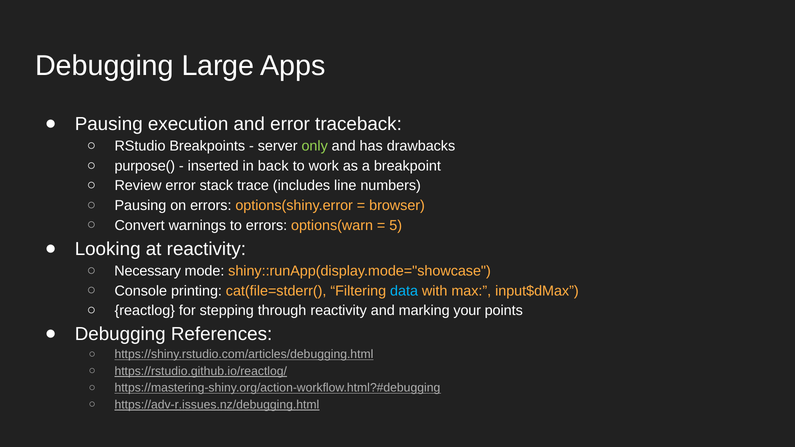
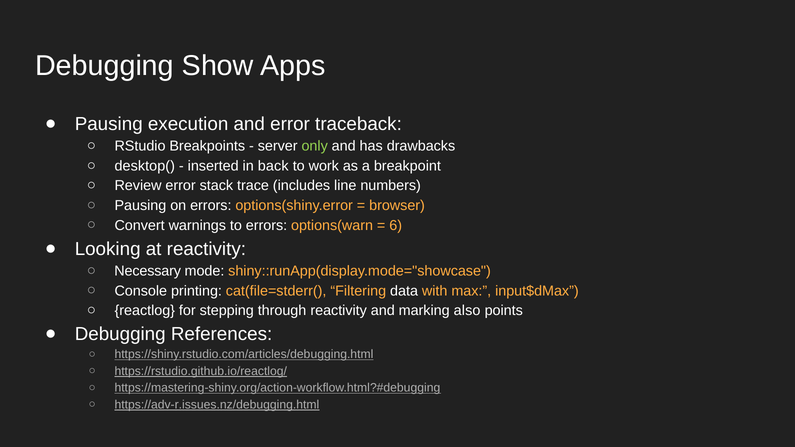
Large: Large -> Show
purpose(: purpose( -> desktop(
5: 5 -> 6
data colour: light blue -> white
your: your -> also
